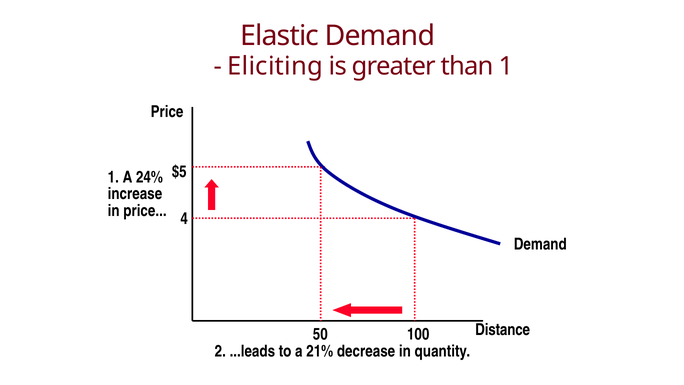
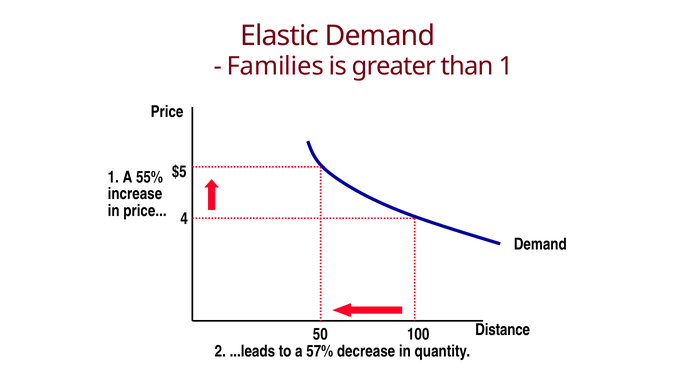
Eliciting: Eliciting -> Families
24%: 24% -> 55%
21%: 21% -> 57%
